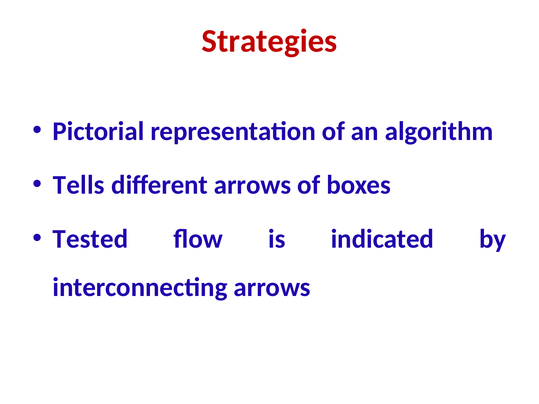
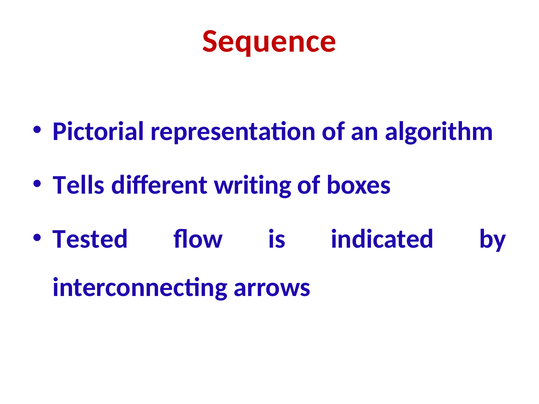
Strategies: Strategies -> Sequence
different arrows: arrows -> writing
